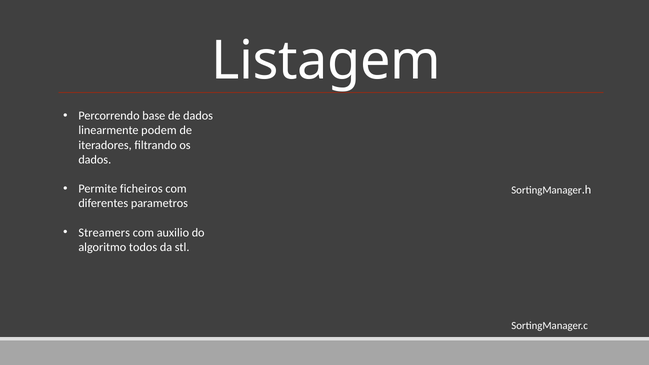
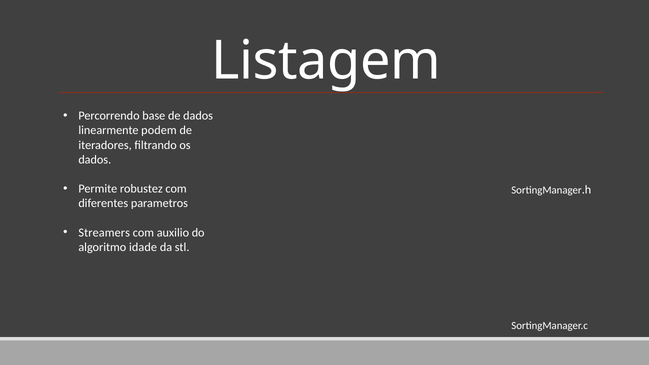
ficheiros: ficheiros -> robustez
todos: todos -> idade
